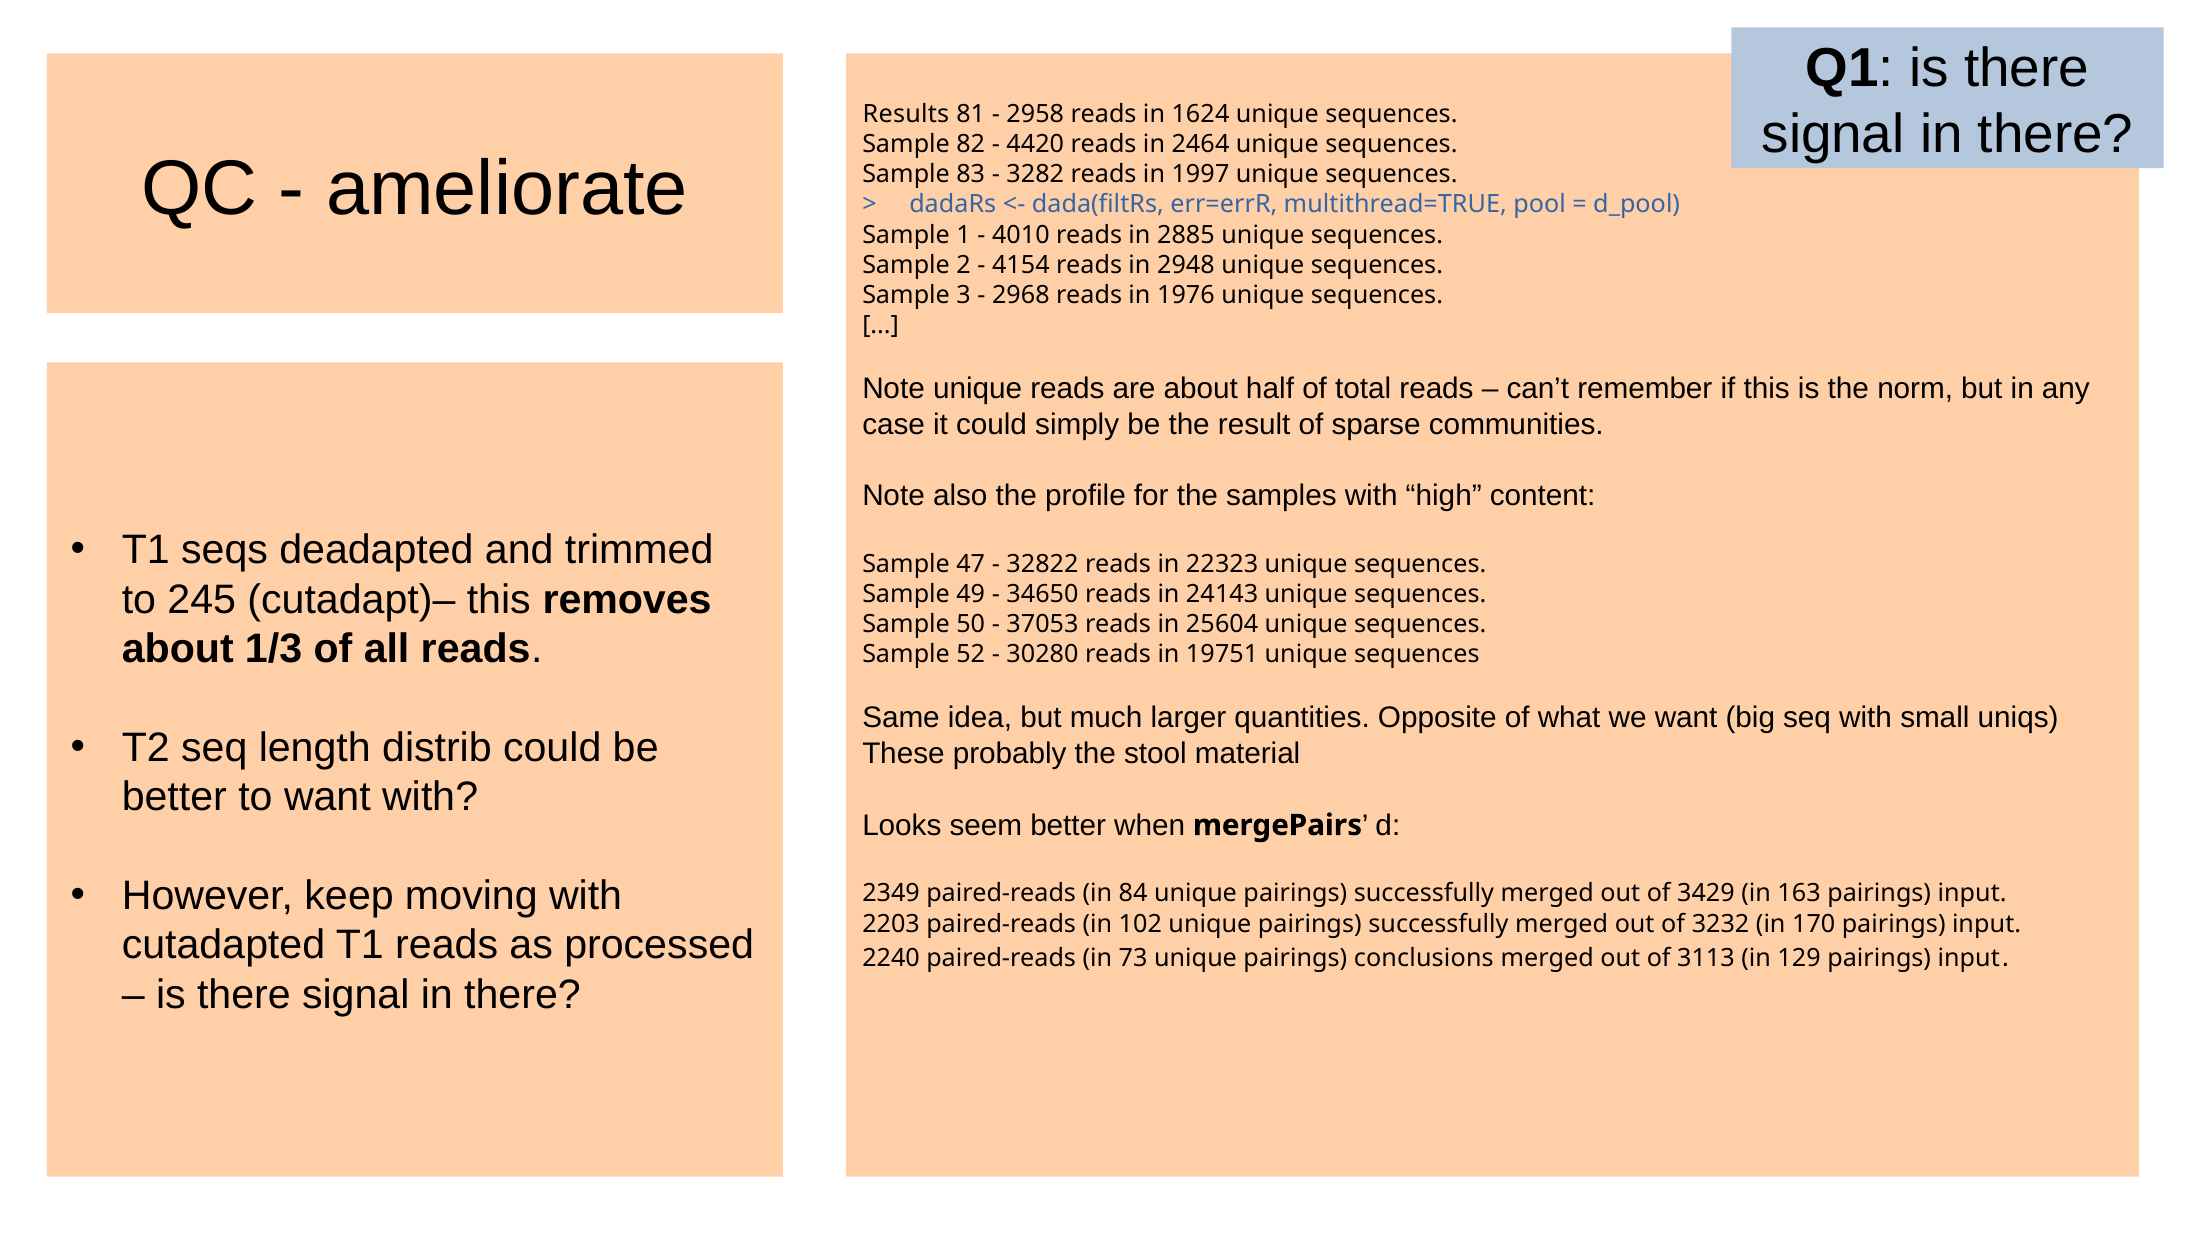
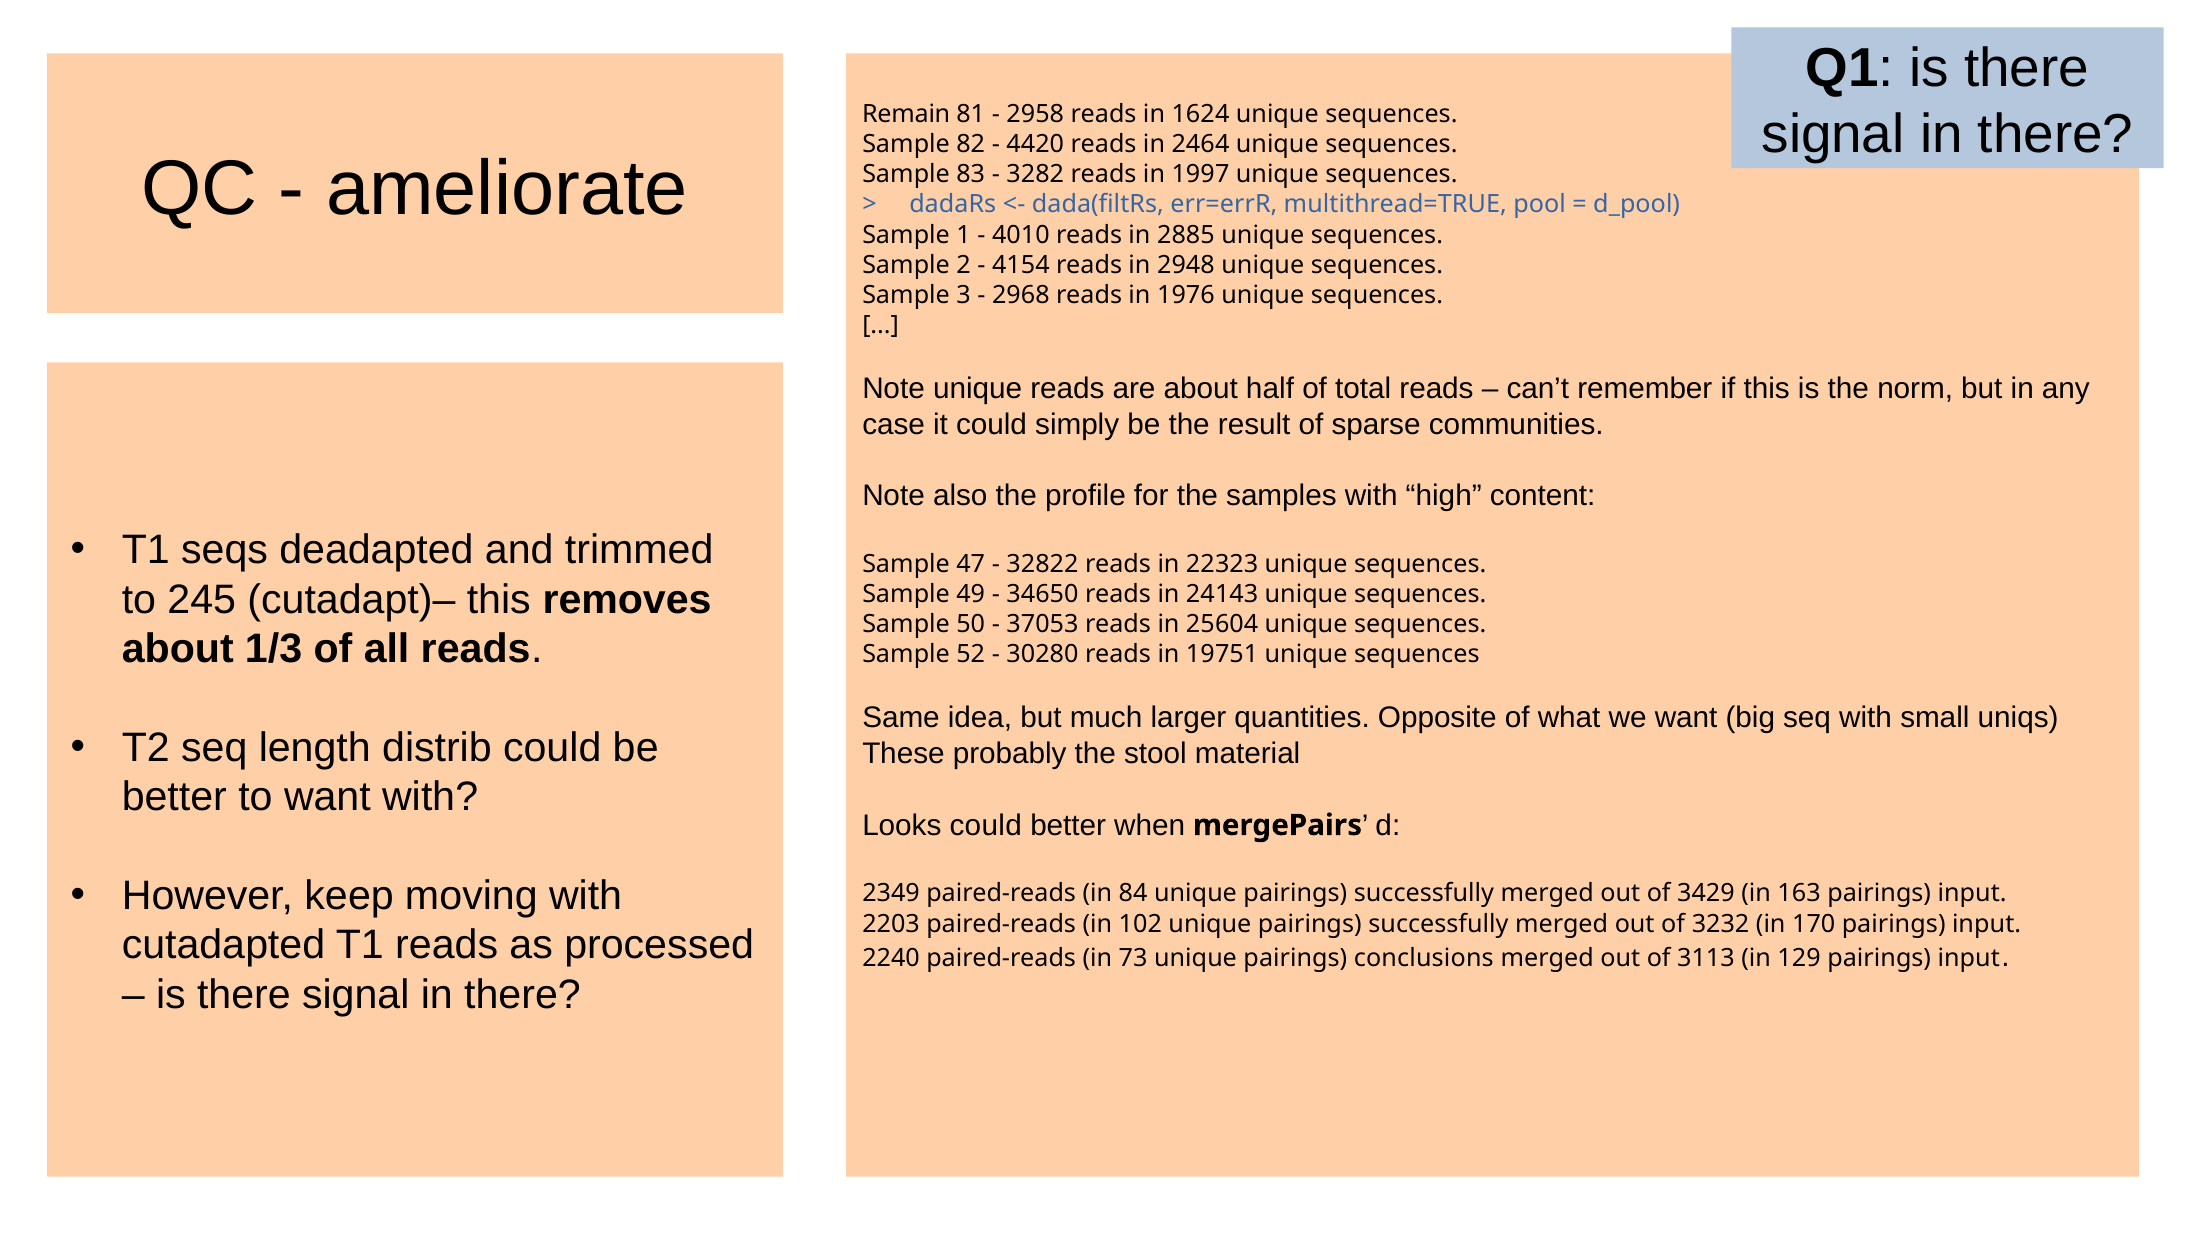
Results: Results -> Remain
Looks seem: seem -> could
